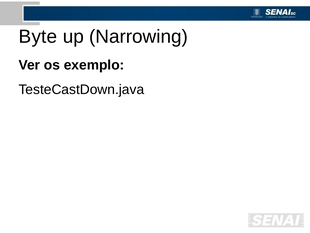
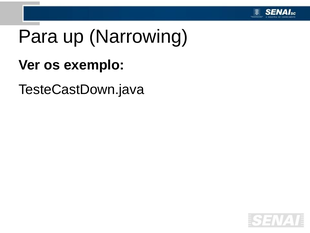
Byte: Byte -> Para
